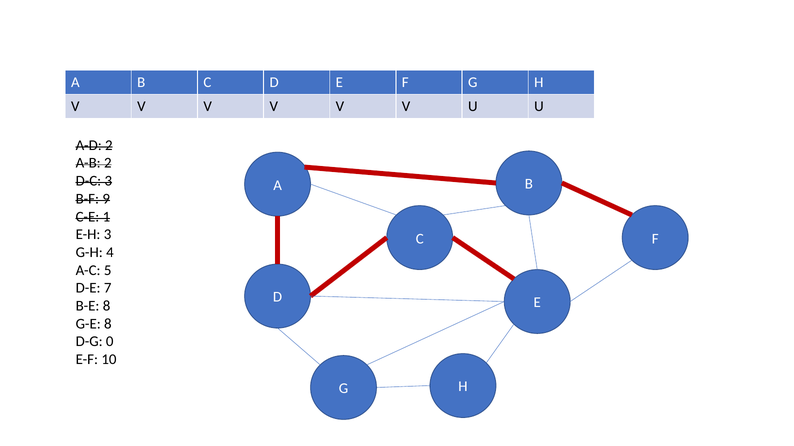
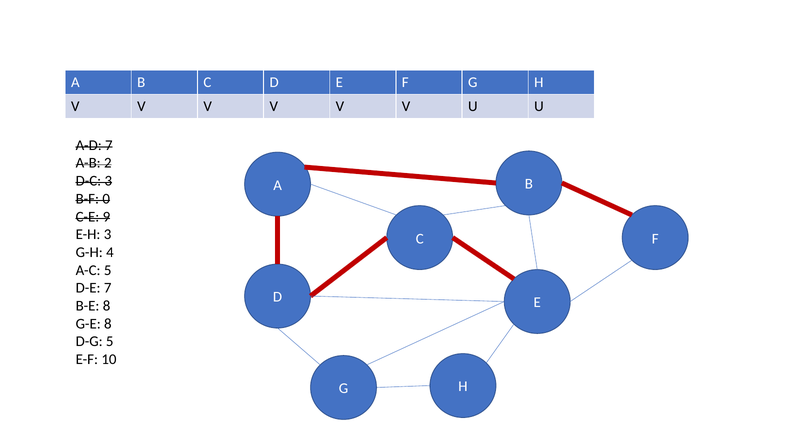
A-D 2: 2 -> 7
9: 9 -> 0
1: 1 -> 9
D-G 0: 0 -> 5
